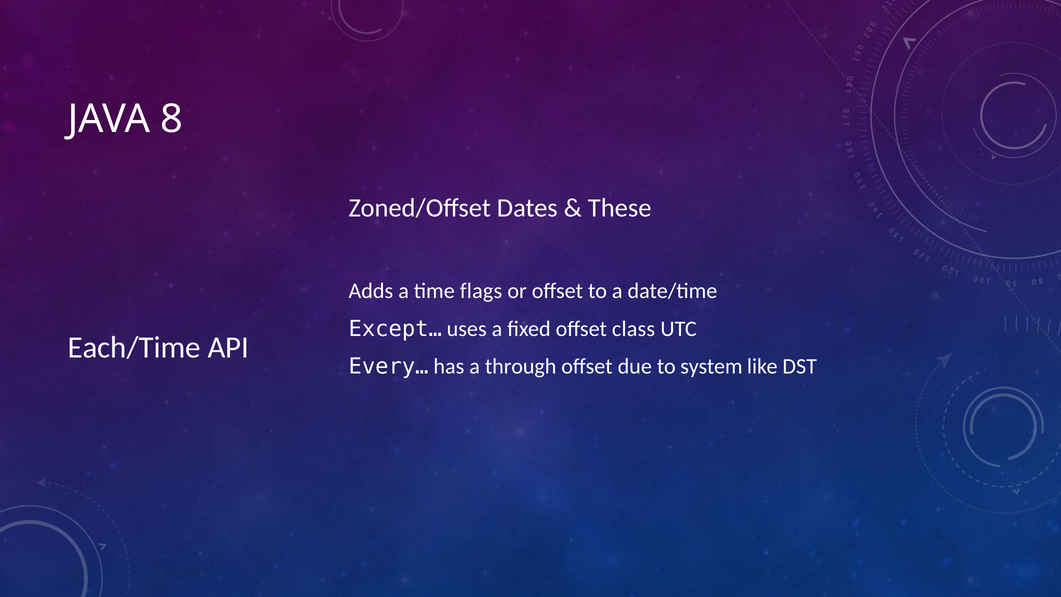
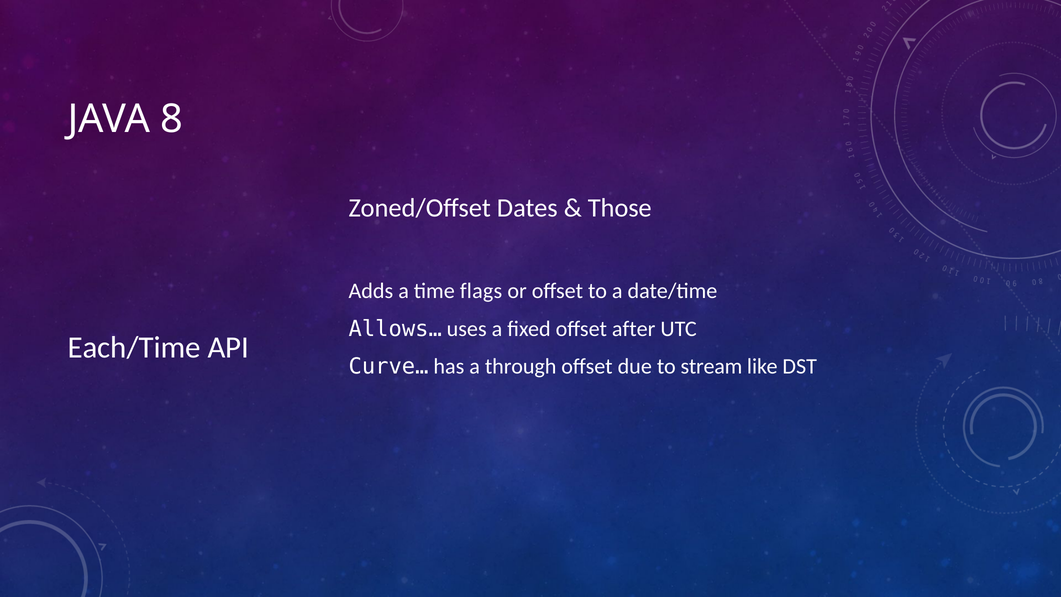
These: These -> Those
Except…: Except… -> Allows…
class: class -> after
Every…: Every… -> Curve…
system: system -> stream
